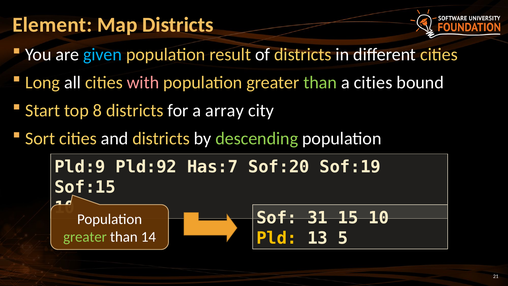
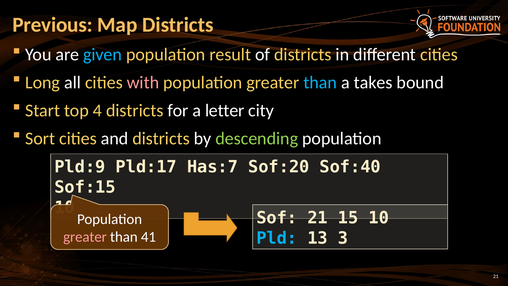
Element: Element -> Previous
than at (320, 82) colour: light green -> light blue
a cities: cities -> takes
8: 8 -> 4
array: array -> letter
Pld:92: Pld:92 -> Pld:17
Sof:19: Sof:19 -> Sof:40
Sof 31: 31 -> 21
Pld colour: yellow -> light blue
5: 5 -> 3
greater at (85, 237) colour: light green -> pink
14: 14 -> 41
